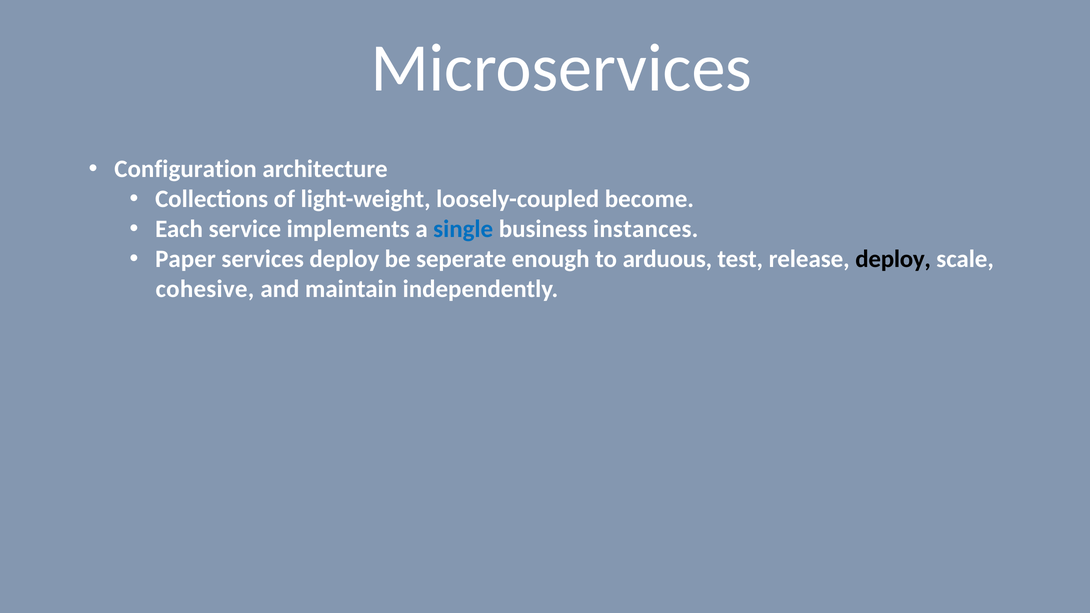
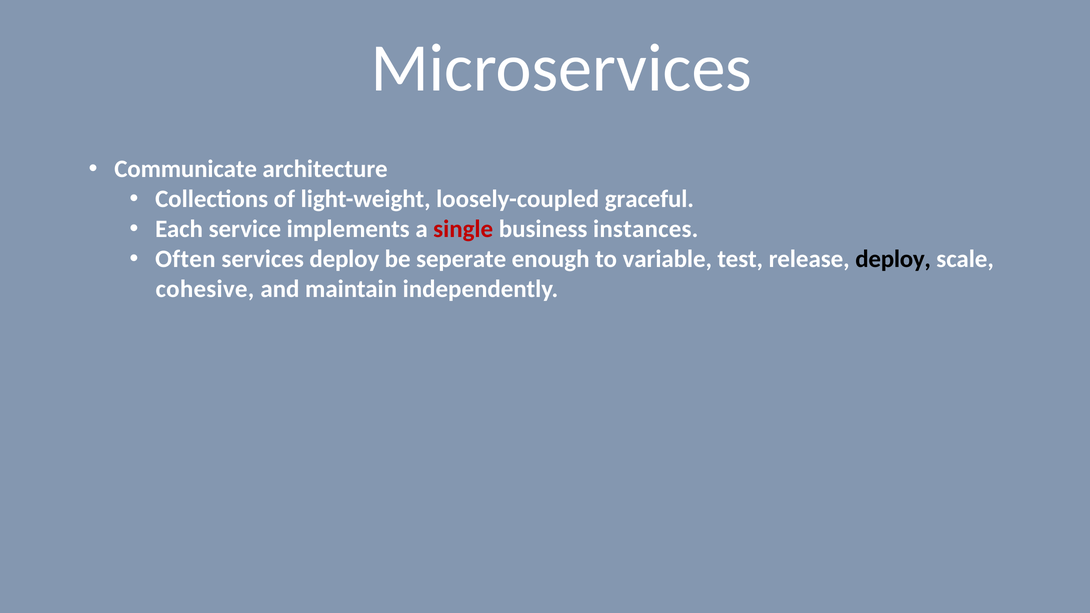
Configuration: Configuration -> Communicate
become: become -> graceful
single colour: blue -> red
Paper: Paper -> Often
arduous: arduous -> variable
